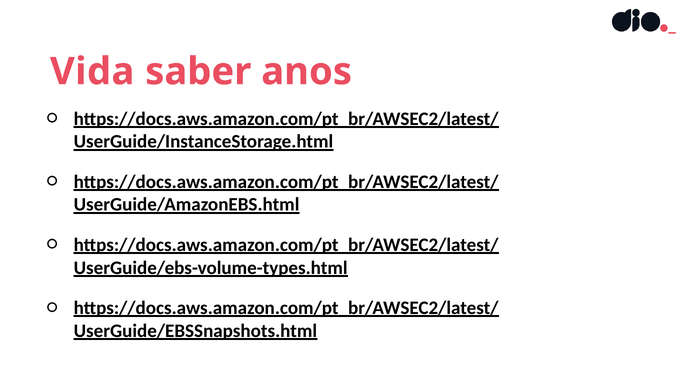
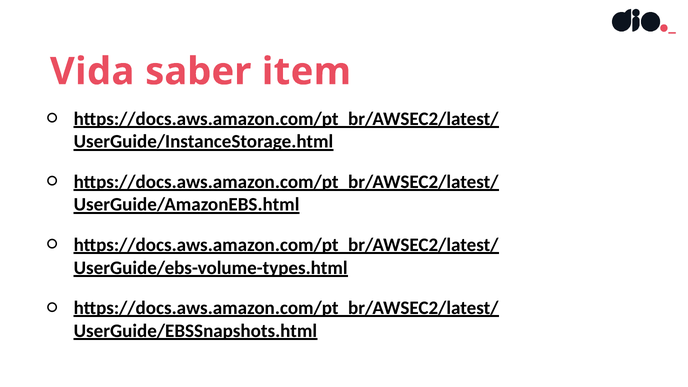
anos: anos -> item
